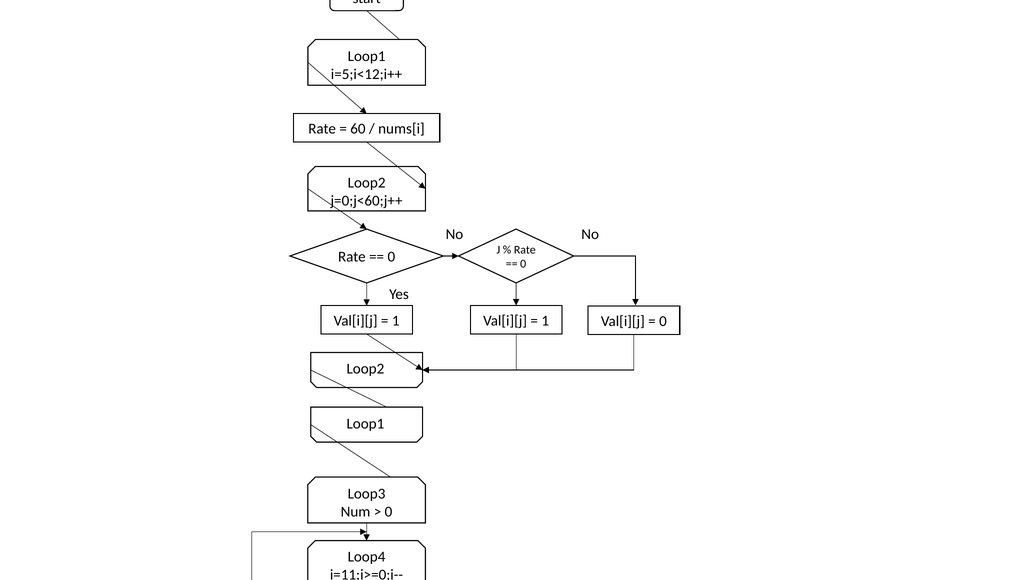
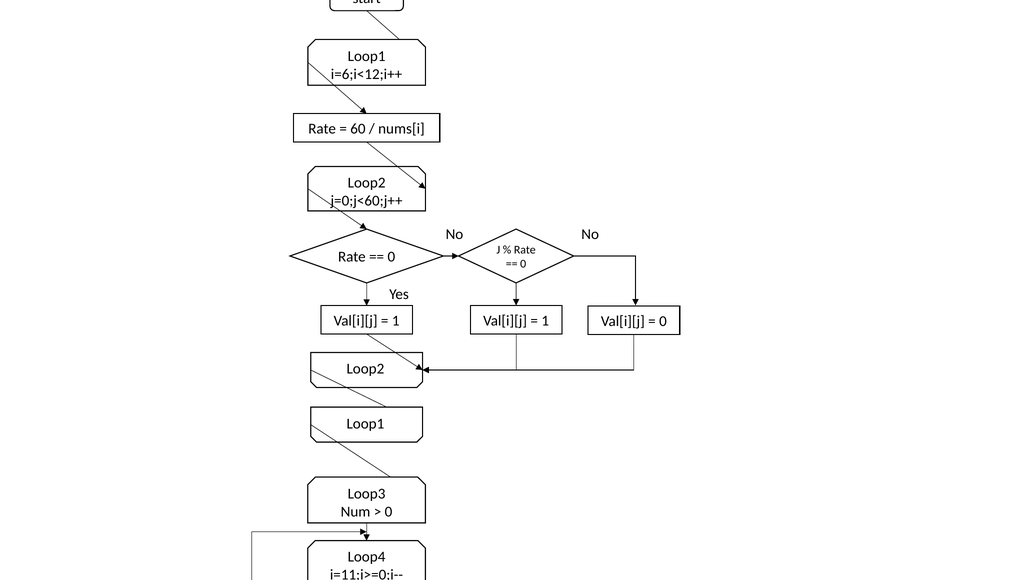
i=5;i<12;i++: i=5;i<12;i++ -> i=6;i<12;i++
